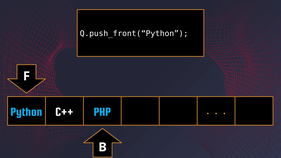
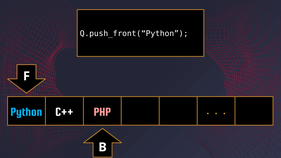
PHP colour: light blue -> pink
